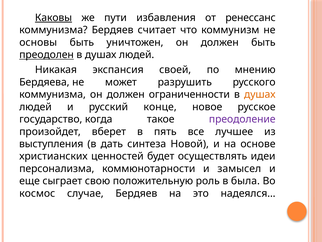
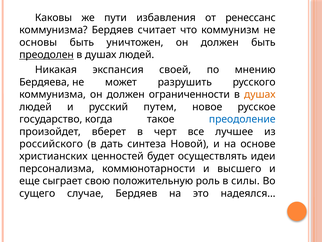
Каковы underline: present -> none
конце: конце -> путем
преодоление colour: purple -> blue
пять: пять -> черт
выступления: выступления -> российского
замысел: замысел -> высшего
была: была -> силы
космос: космос -> сущего
